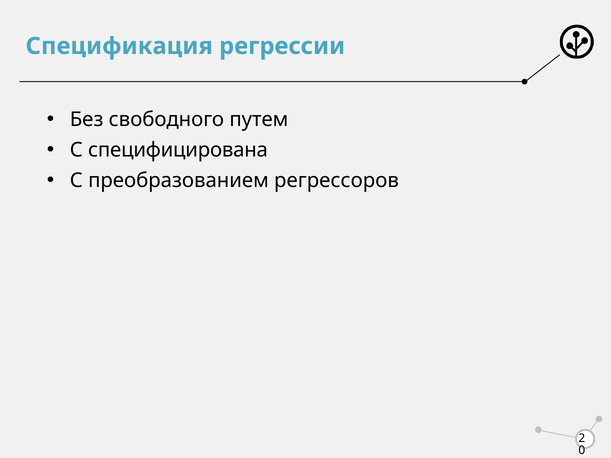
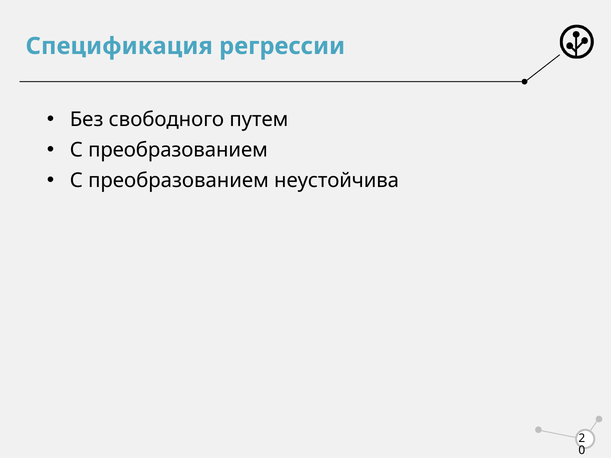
специфицирована at (178, 150): специфицирована -> преобразованием
регрессоров: регрессоров -> неустойчива
